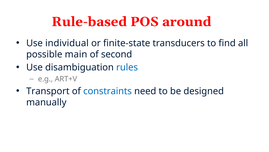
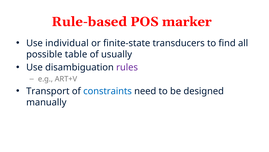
around: around -> marker
main: main -> table
second: second -> usually
rules colour: blue -> purple
